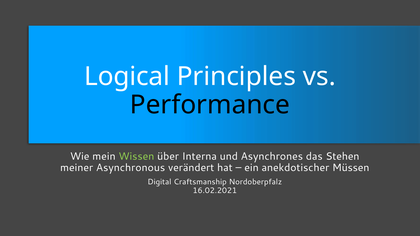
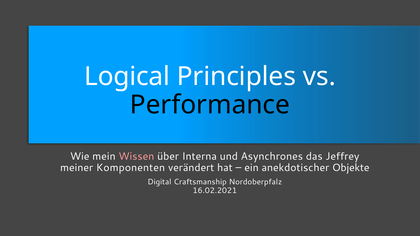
Wissen colour: light green -> pink
Stehen: Stehen -> Jeffrey
Asynchronous: Asynchronous -> Komponenten
Müssen: Müssen -> Objekte
